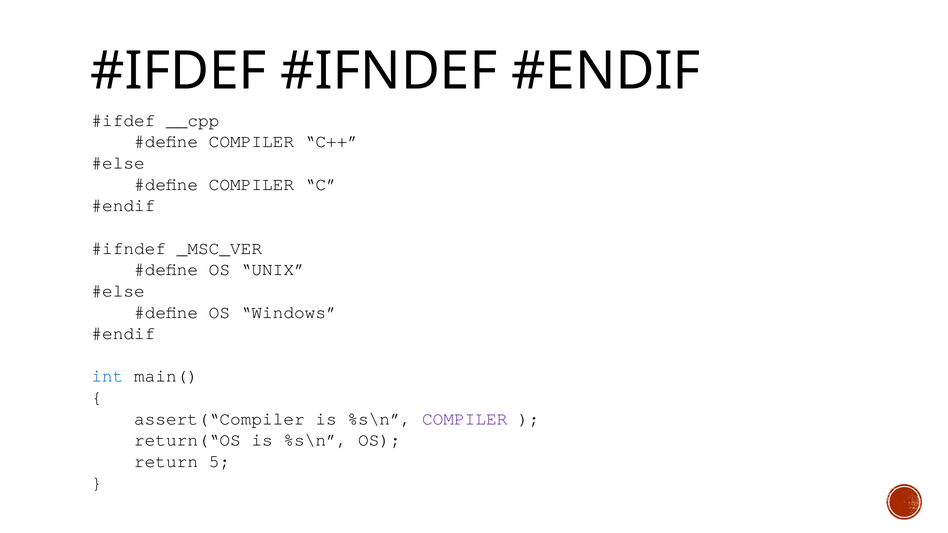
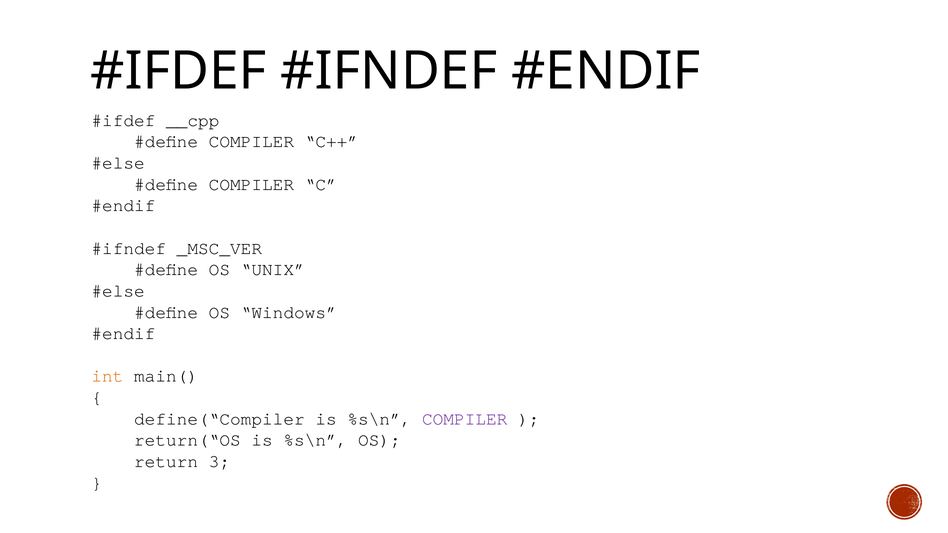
int colour: blue -> orange
assert(“Compiler: assert(“Compiler -> define(“Compiler
5: 5 -> 3
